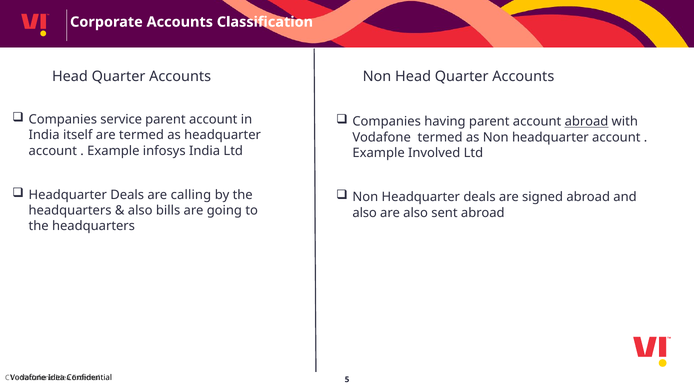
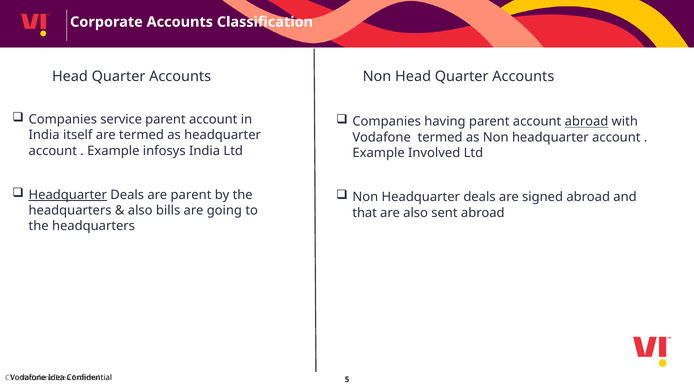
Headquarter at (68, 195) underline: none -> present
are calling: calling -> parent
also at (365, 213): also -> that
